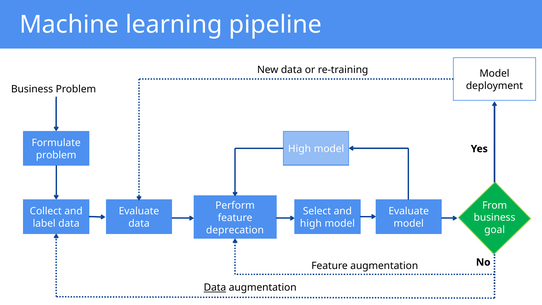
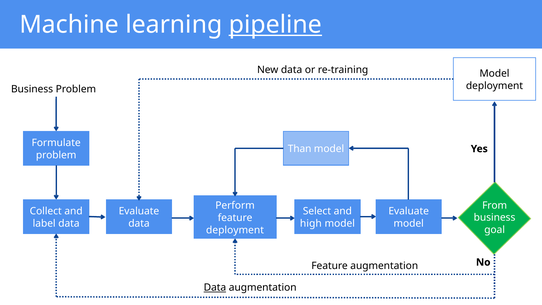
pipeline underline: none -> present
High at (300, 149): High -> Than
deprecation at (235, 230): deprecation -> deployment
